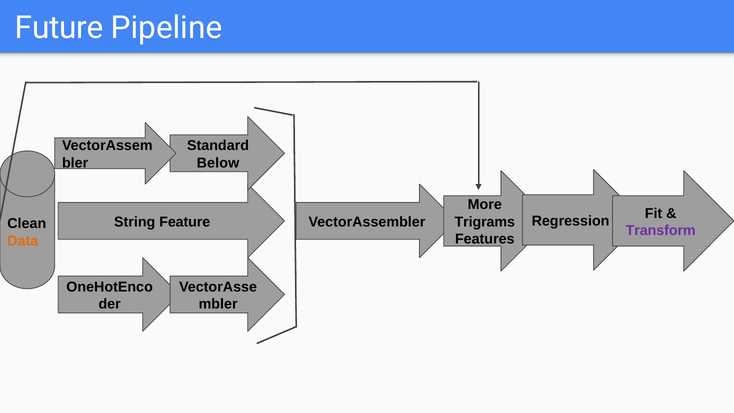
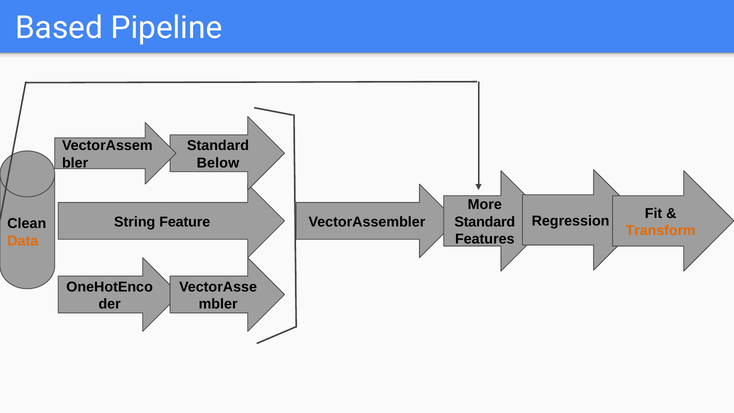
Future: Future -> Based
Trigrams at (485, 222): Trigrams -> Standard
Transform colour: purple -> orange
